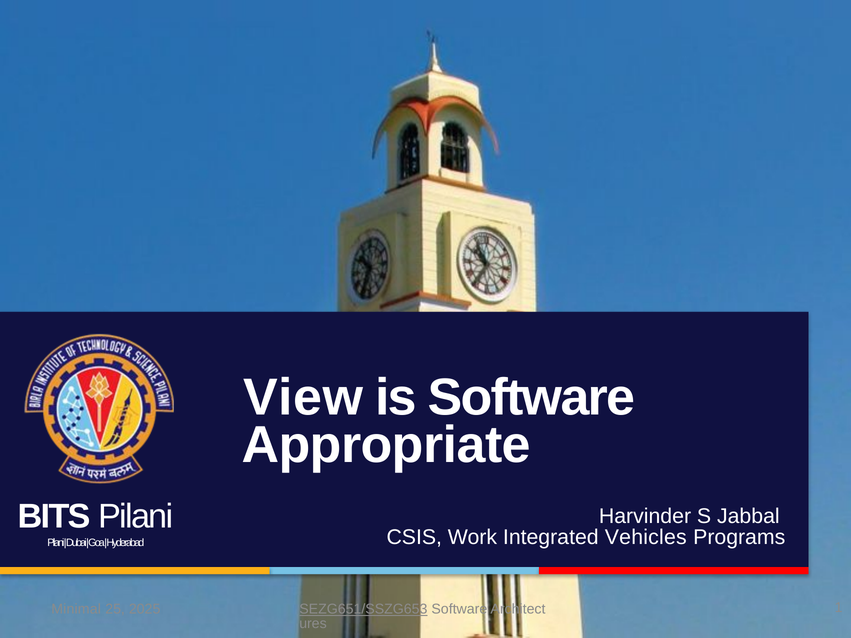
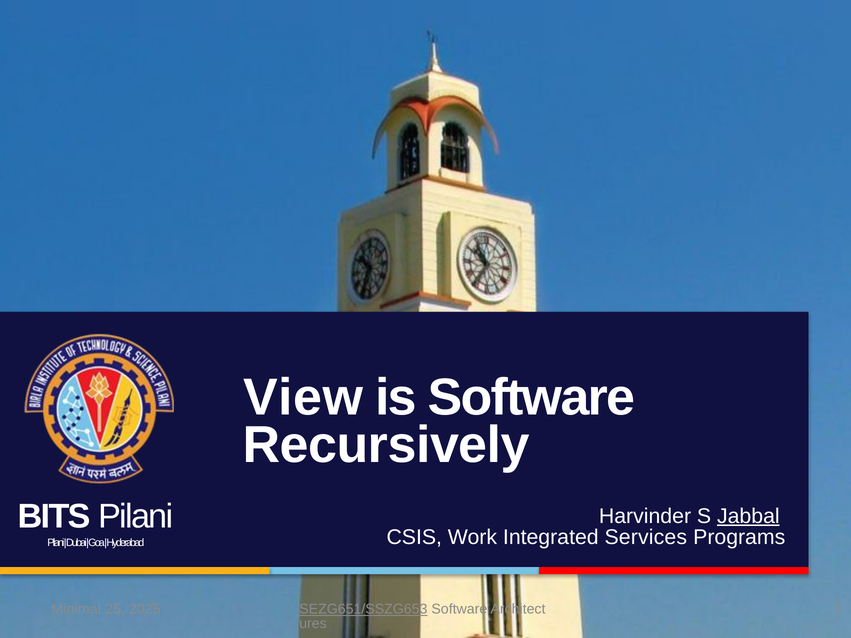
Appropriate: Appropriate -> Recursively
Jabbal underline: none -> present
Vehicles: Vehicles -> Services
